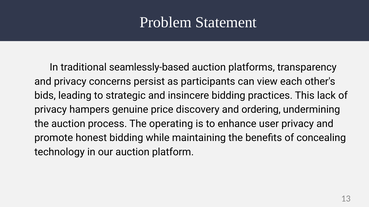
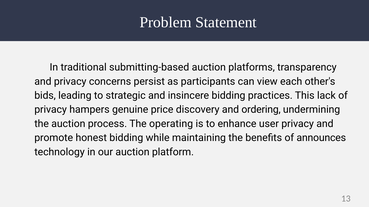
seamlessly-based: seamlessly-based -> submitting-based
concealing: concealing -> announces
